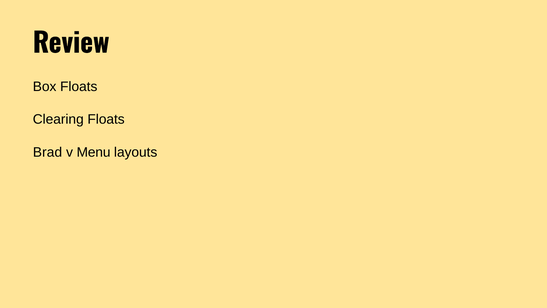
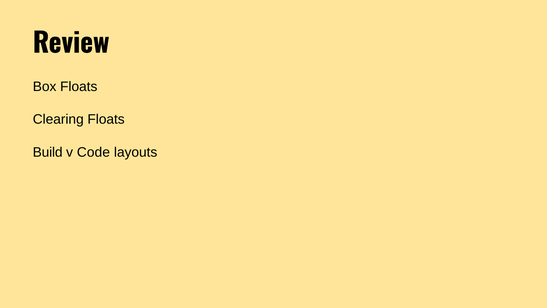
Brad: Brad -> Build
Menu: Menu -> Code
